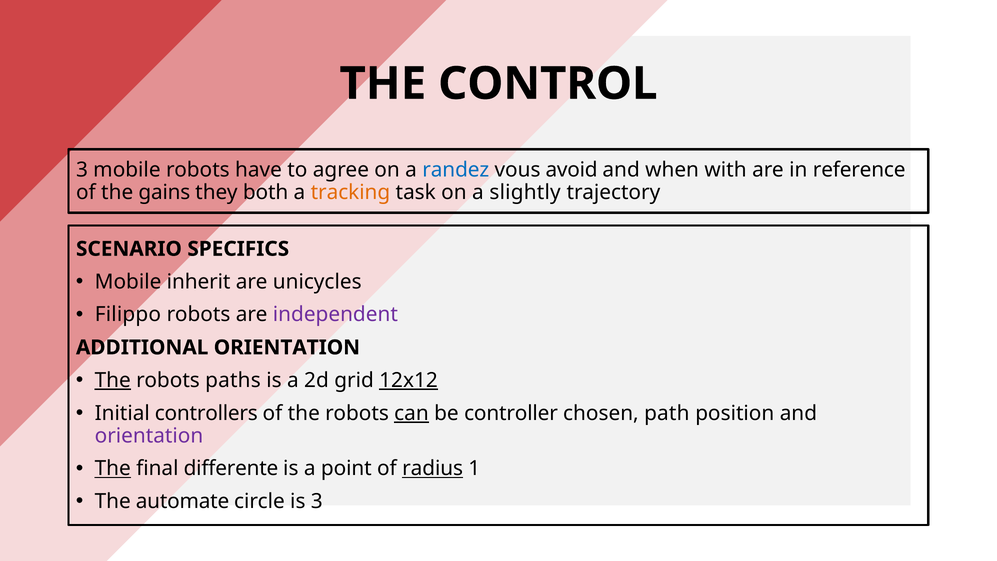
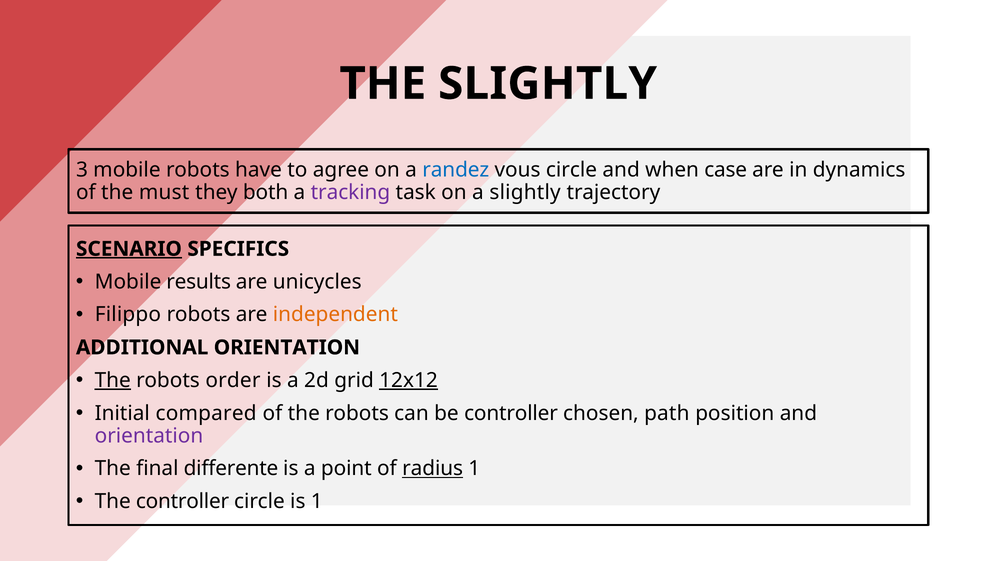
THE CONTROL: CONTROL -> SLIGHTLY
vous avoid: avoid -> circle
with: with -> case
reference: reference -> dynamics
gains: gains -> must
tracking colour: orange -> purple
SCENARIO underline: none -> present
inherit: inherit -> results
independent colour: purple -> orange
paths: paths -> order
controllers: controllers -> compared
can underline: present -> none
The at (113, 468) underline: present -> none
The automate: automate -> controller
is 3: 3 -> 1
